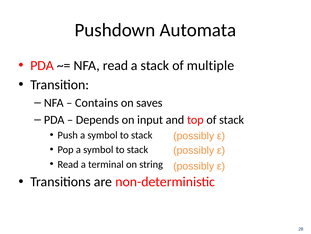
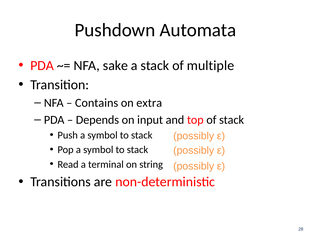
NFA read: read -> sake
saves: saves -> extra
